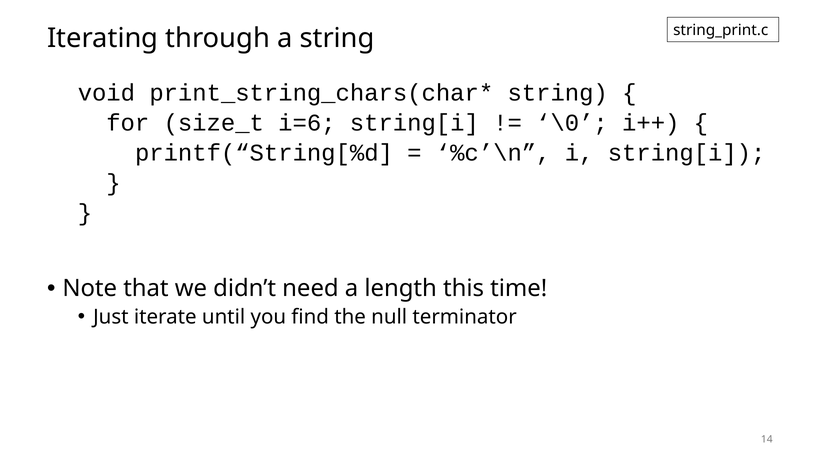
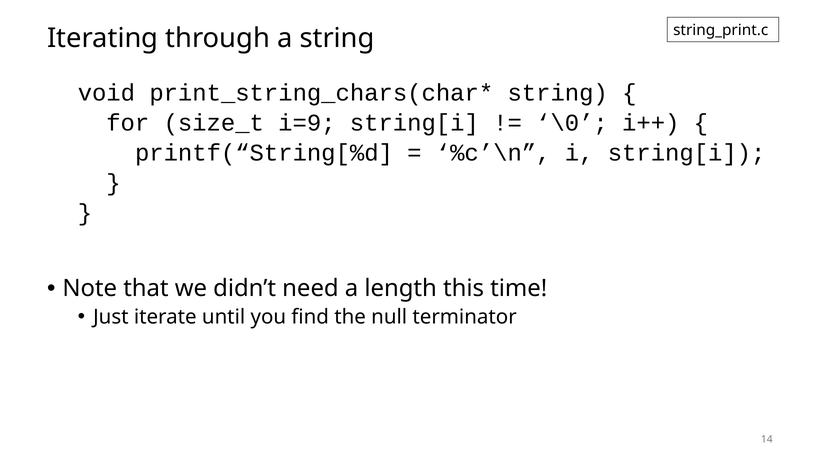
i=6: i=6 -> i=9
